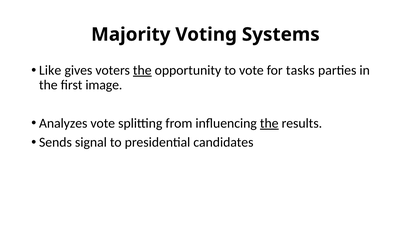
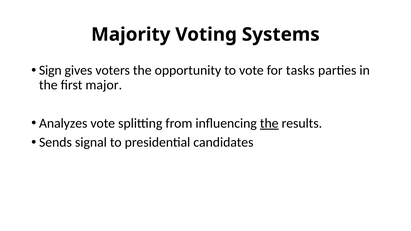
Like: Like -> Sign
the at (142, 70) underline: present -> none
image: image -> major
